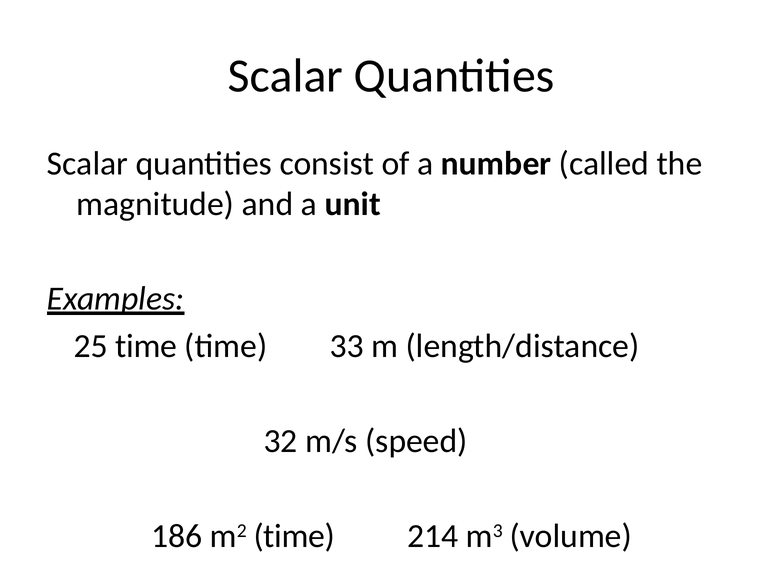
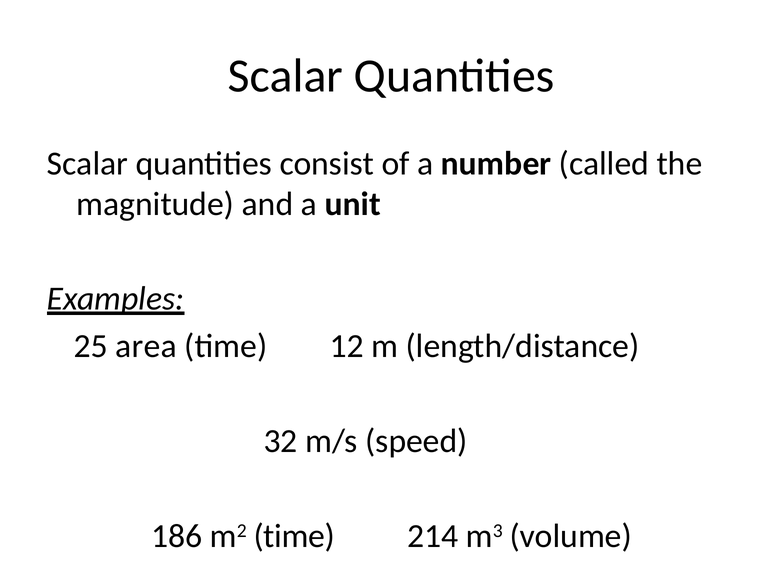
25 time: time -> area
33: 33 -> 12
